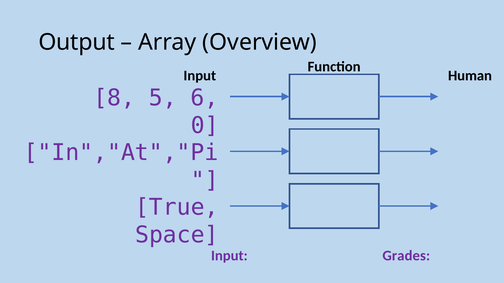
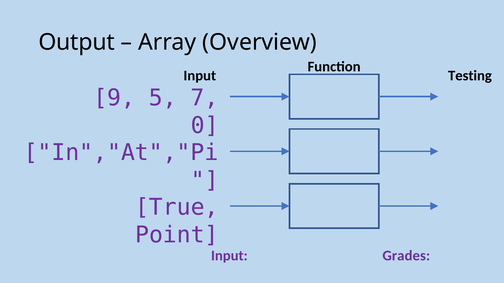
Human: Human -> Testing
8: 8 -> 9
6: 6 -> 7
Space: Space -> Point
